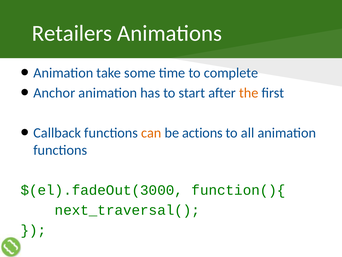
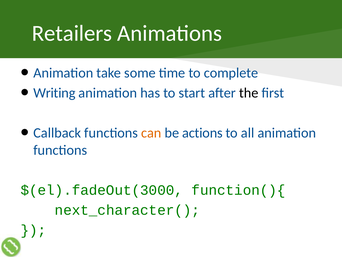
Anchor: Anchor -> Writing
the colour: orange -> black
next_traversal(: next_traversal( -> next_character(
